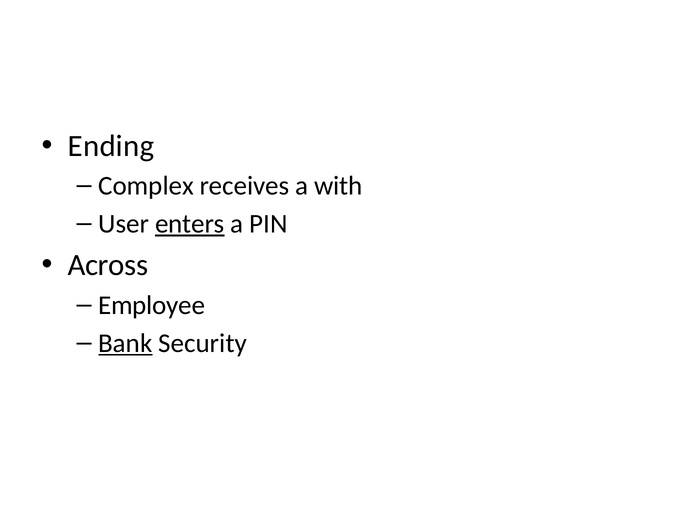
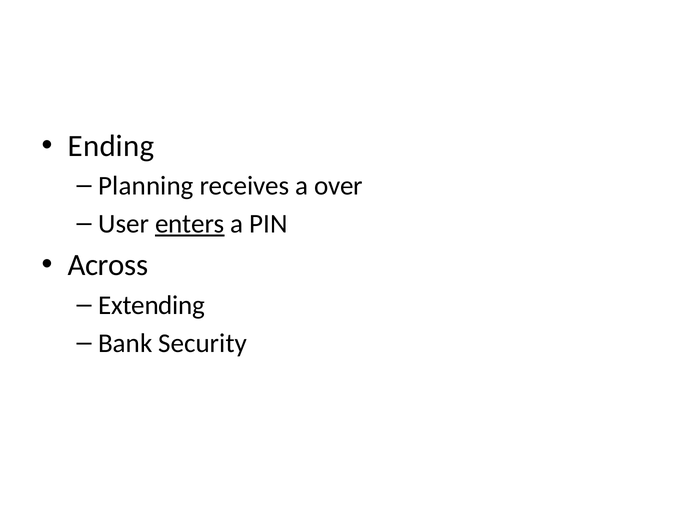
Complex: Complex -> Planning
with: with -> over
Employee: Employee -> Extending
Bank underline: present -> none
